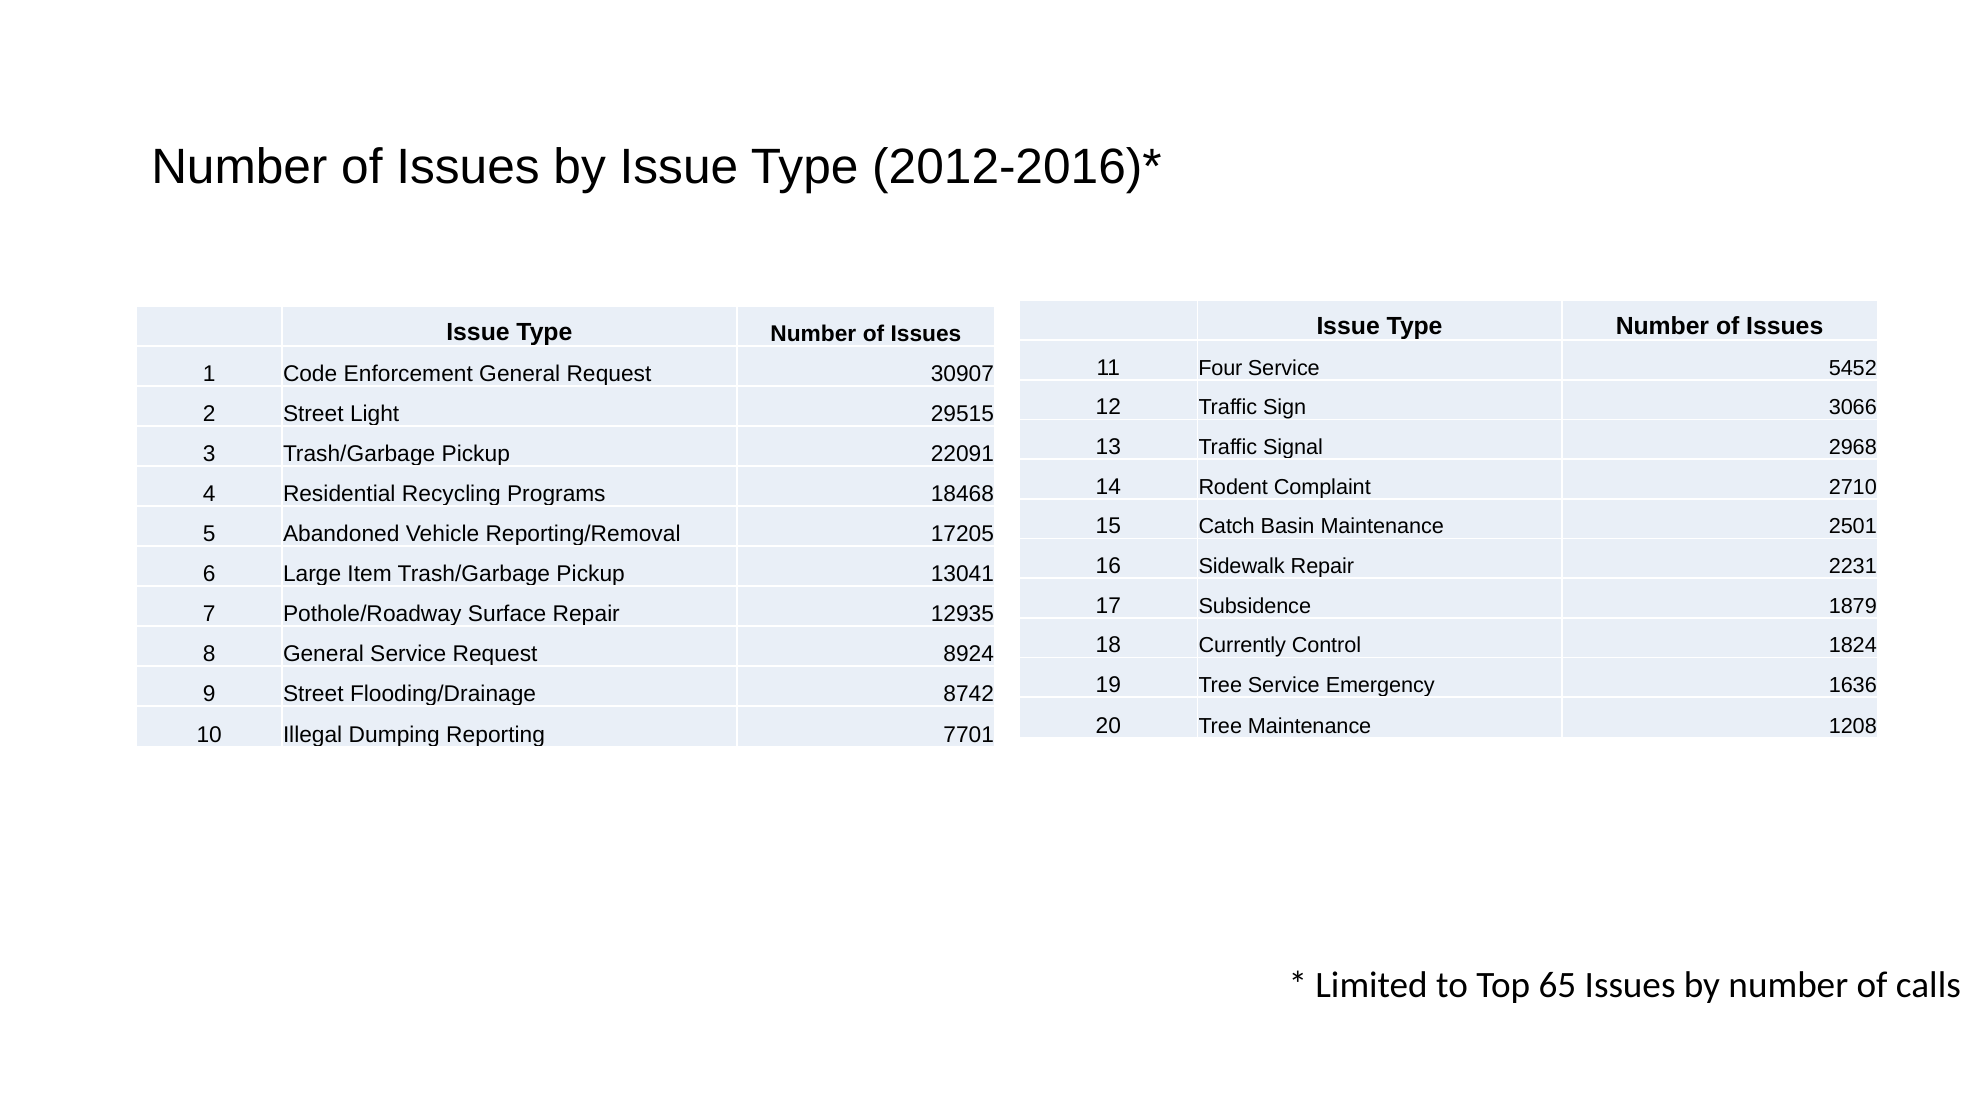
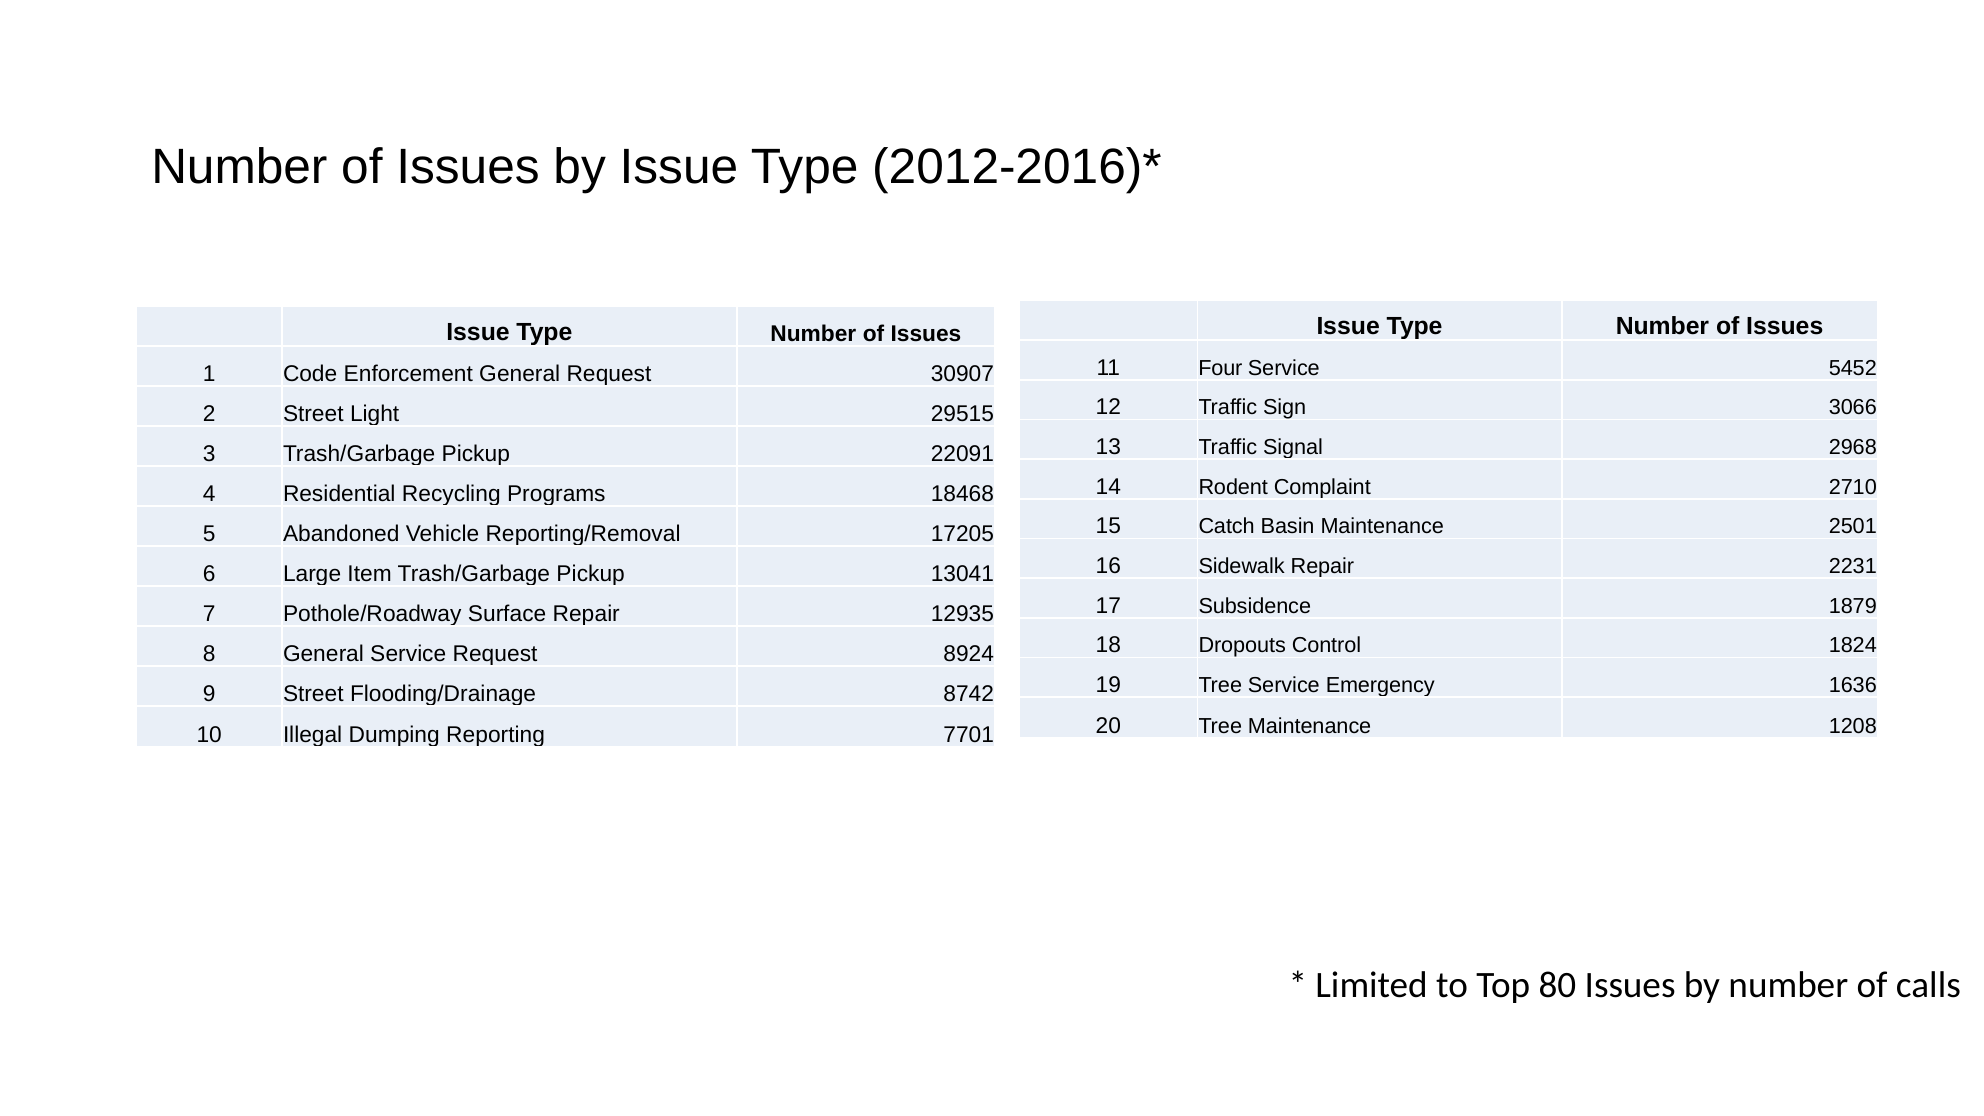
Currently: Currently -> Dropouts
65: 65 -> 80
